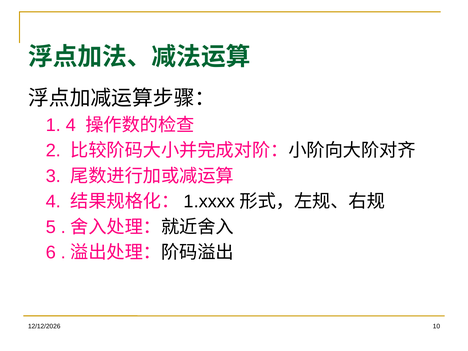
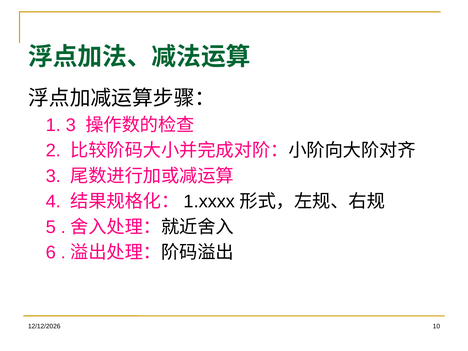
1 4: 4 -> 3
